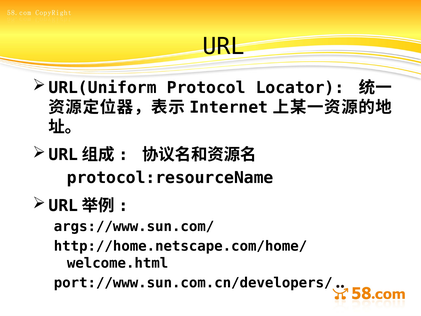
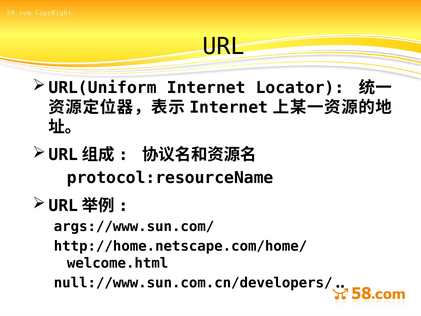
URL(Uniform Protocol: Protocol -> Internet
port://www.sun.com.cn/developers/: port://www.sun.com.cn/developers/ -> null://www.sun.com.cn/developers/
